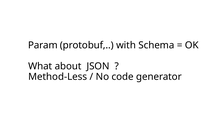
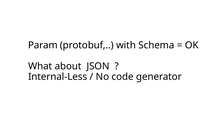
Method-Less: Method-Less -> Internal-Less
